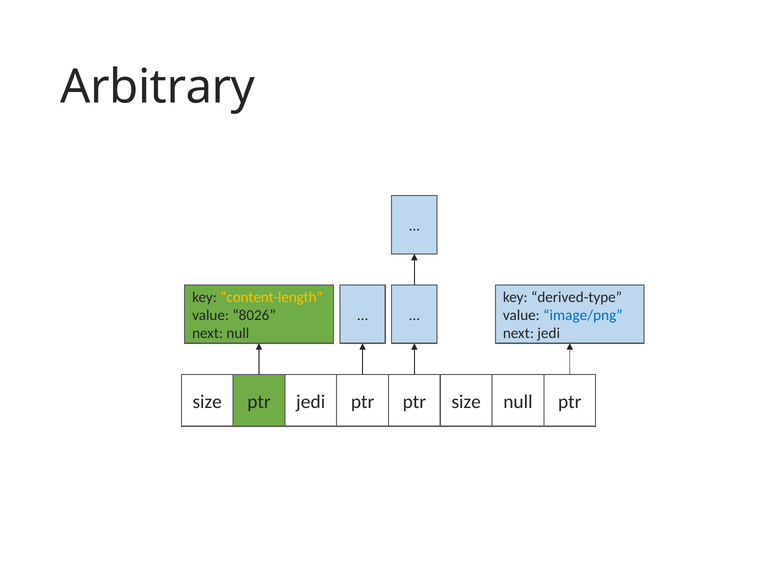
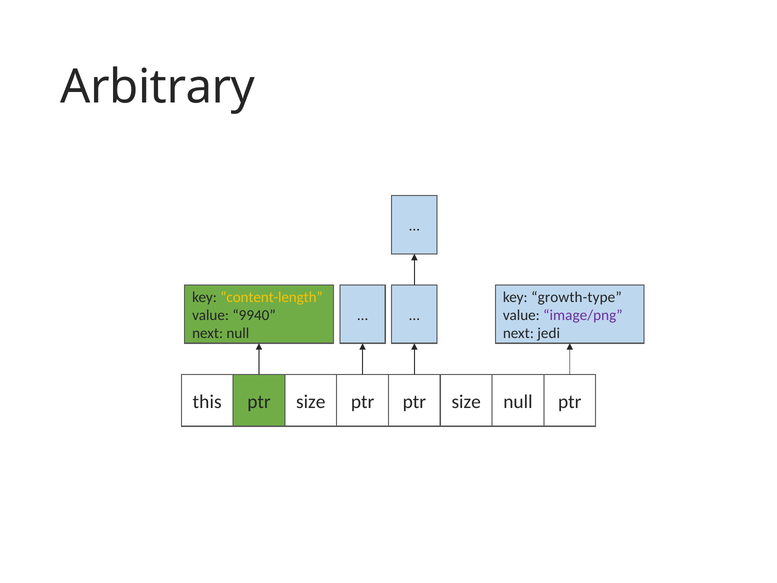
derived-type: derived-type -> growth-type
8026: 8026 -> 9940
image/png colour: blue -> purple
size at (207, 402): size -> this
jedi at (311, 402): jedi -> size
